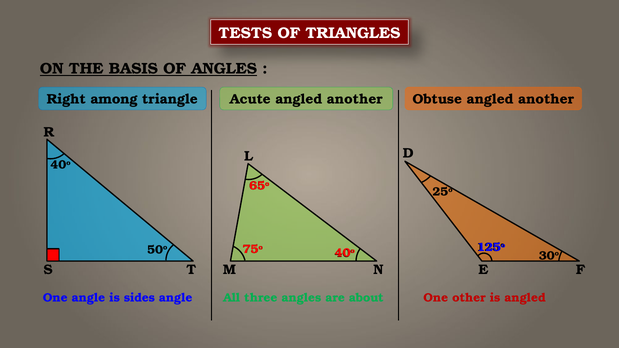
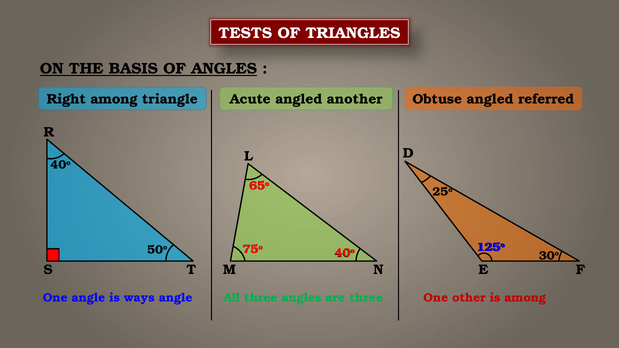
Obtuse angled another: another -> referred
sides: sides -> ways
are about: about -> three
is angled: angled -> among
